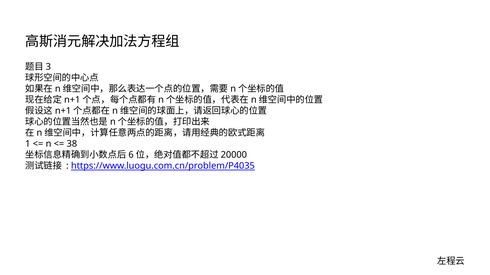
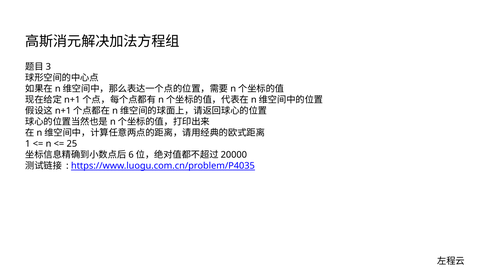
38: 38 -> 25
